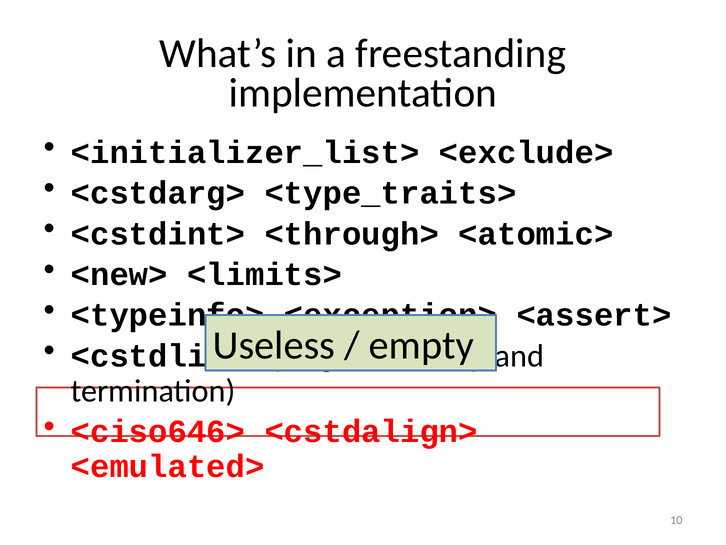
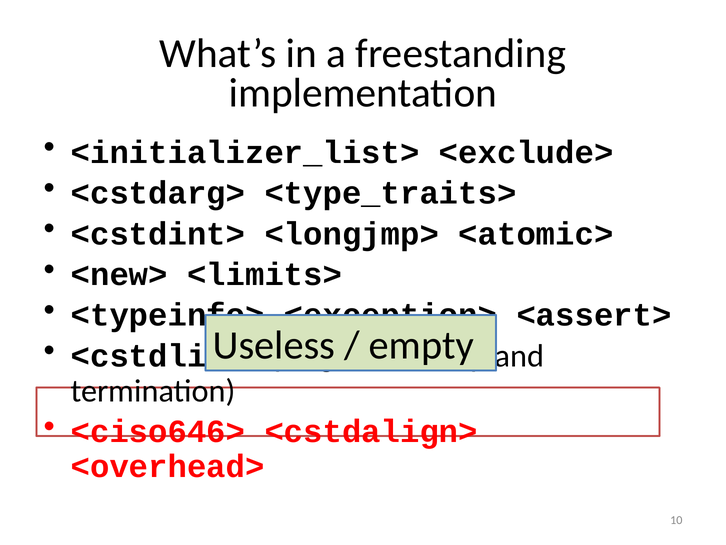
<through>: <through> -> <longjmp>
<emulated>: <emulated> -> <overhead>
